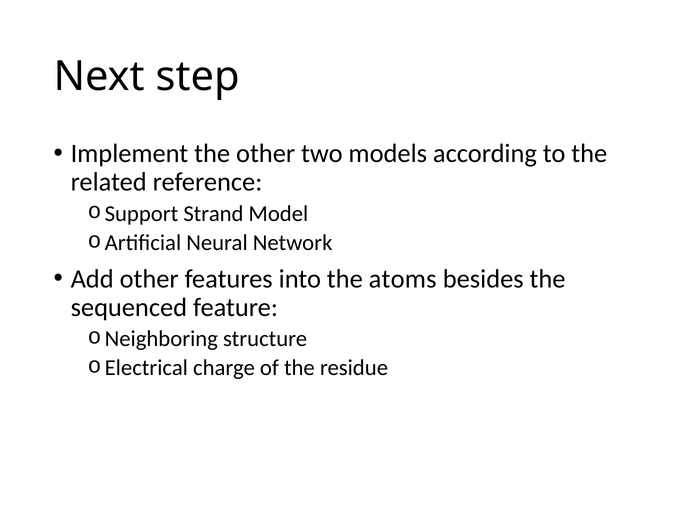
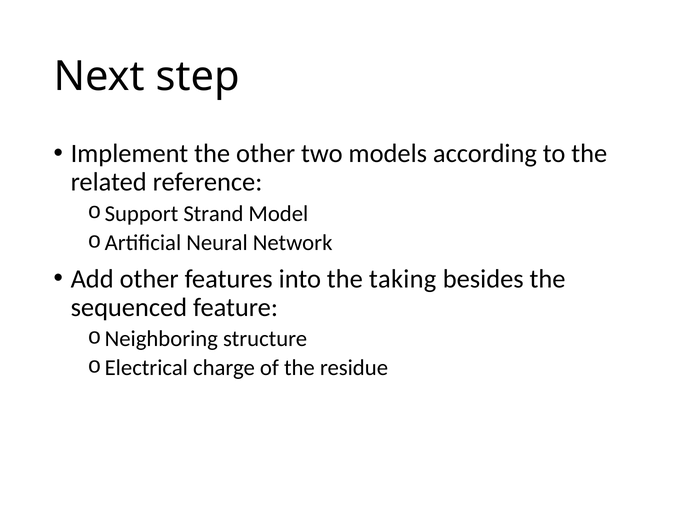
atoms: atoms -> taking
